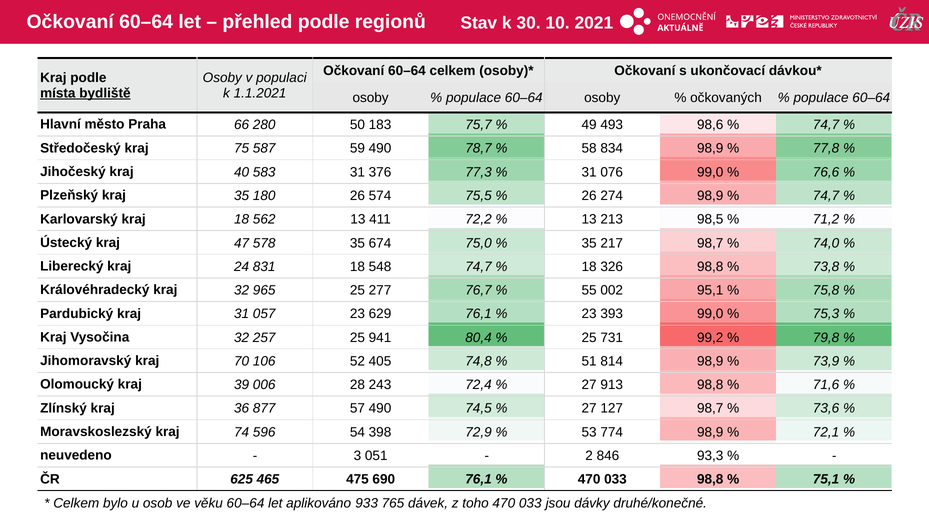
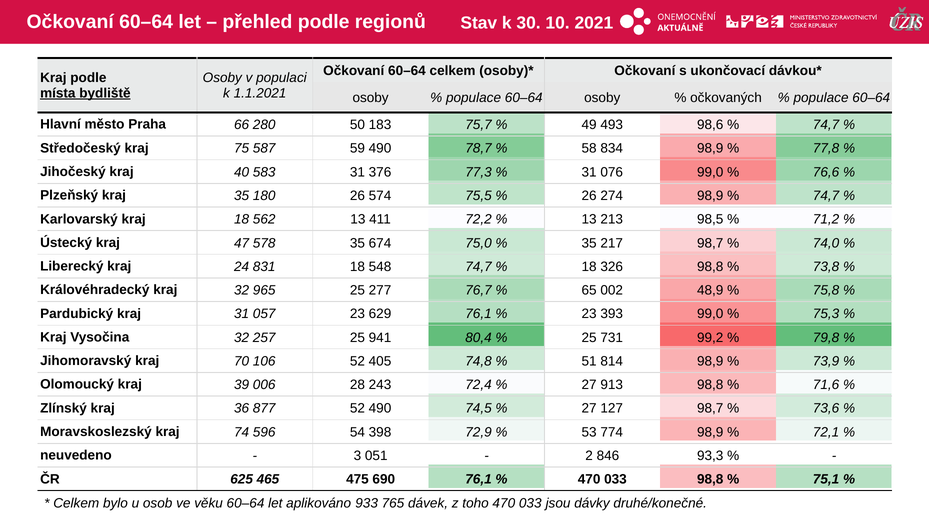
55: 55 -> 65
95,1: 95,1 -> 48,9
877 57: 57 -> 52
